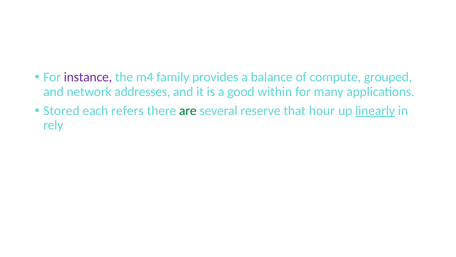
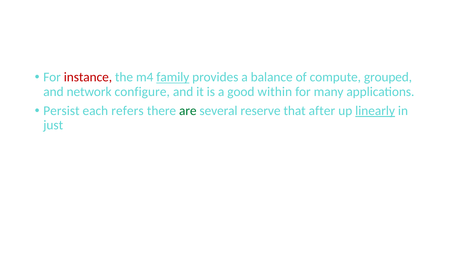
instance colour: purple -> red
family underline: none -> present
addresses: addresses -> configure
Stored: Stored -> Persist
hour: hour -> after
rely: rely -> just
